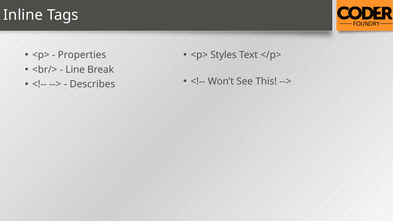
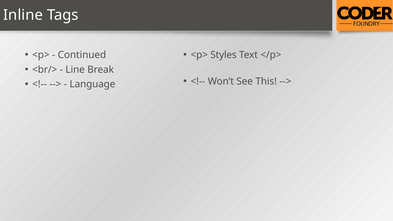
Properties: Properties -> Continued
Describes: Describes -> Language
